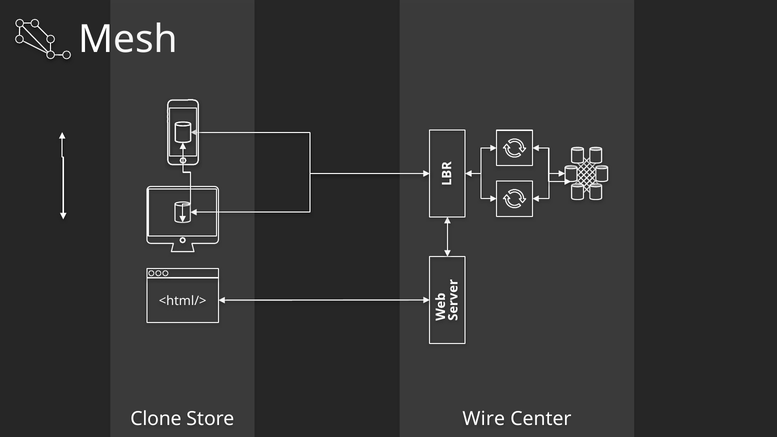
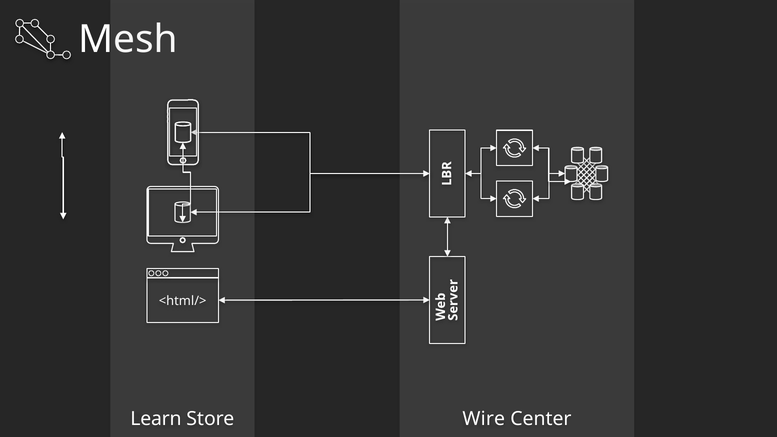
Clone: Clone -> Learn
